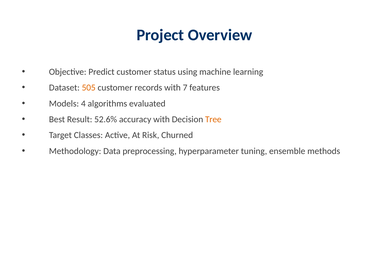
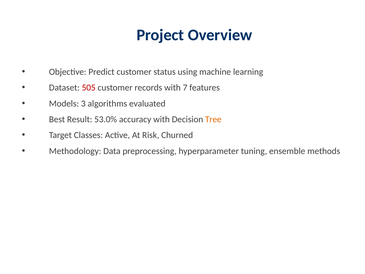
505 colour: orange -> red
4: 4 -> 3
52.6%: 52.6% -> 53.0%
